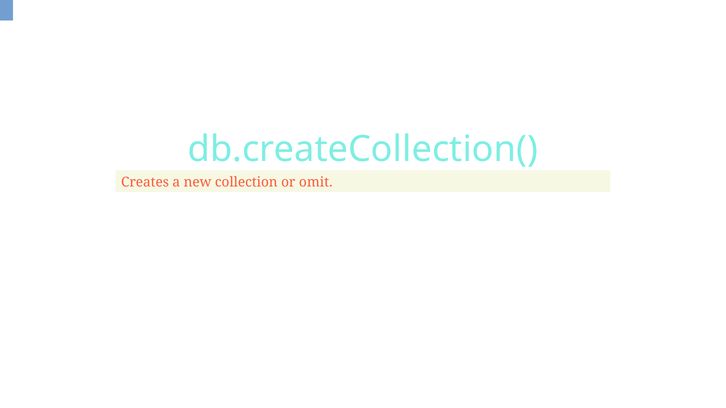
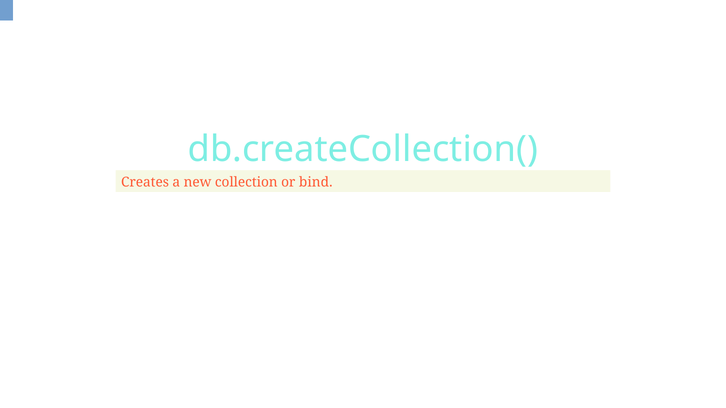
omit: omit -> bind
